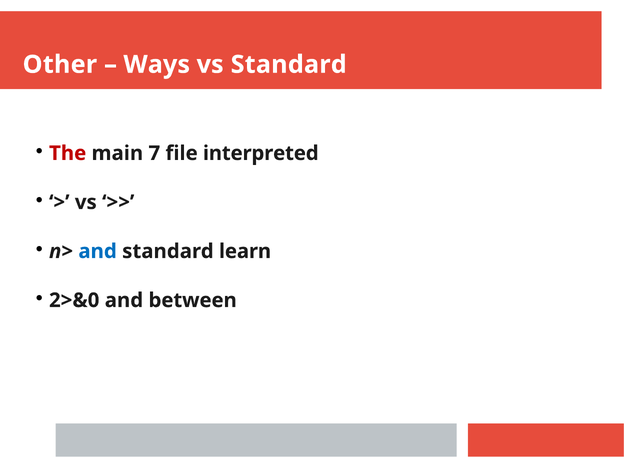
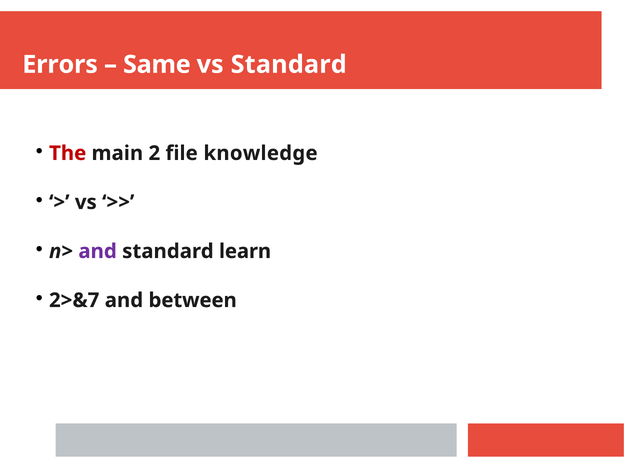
Other: Other -> Errors
Ways: Ways -> Same
7: 7 -> 2
interpreted: interpreted -> knowledge
and at (98, 251) colour: blue -> purple
2>&0: 2>&0 -> 2>&7
